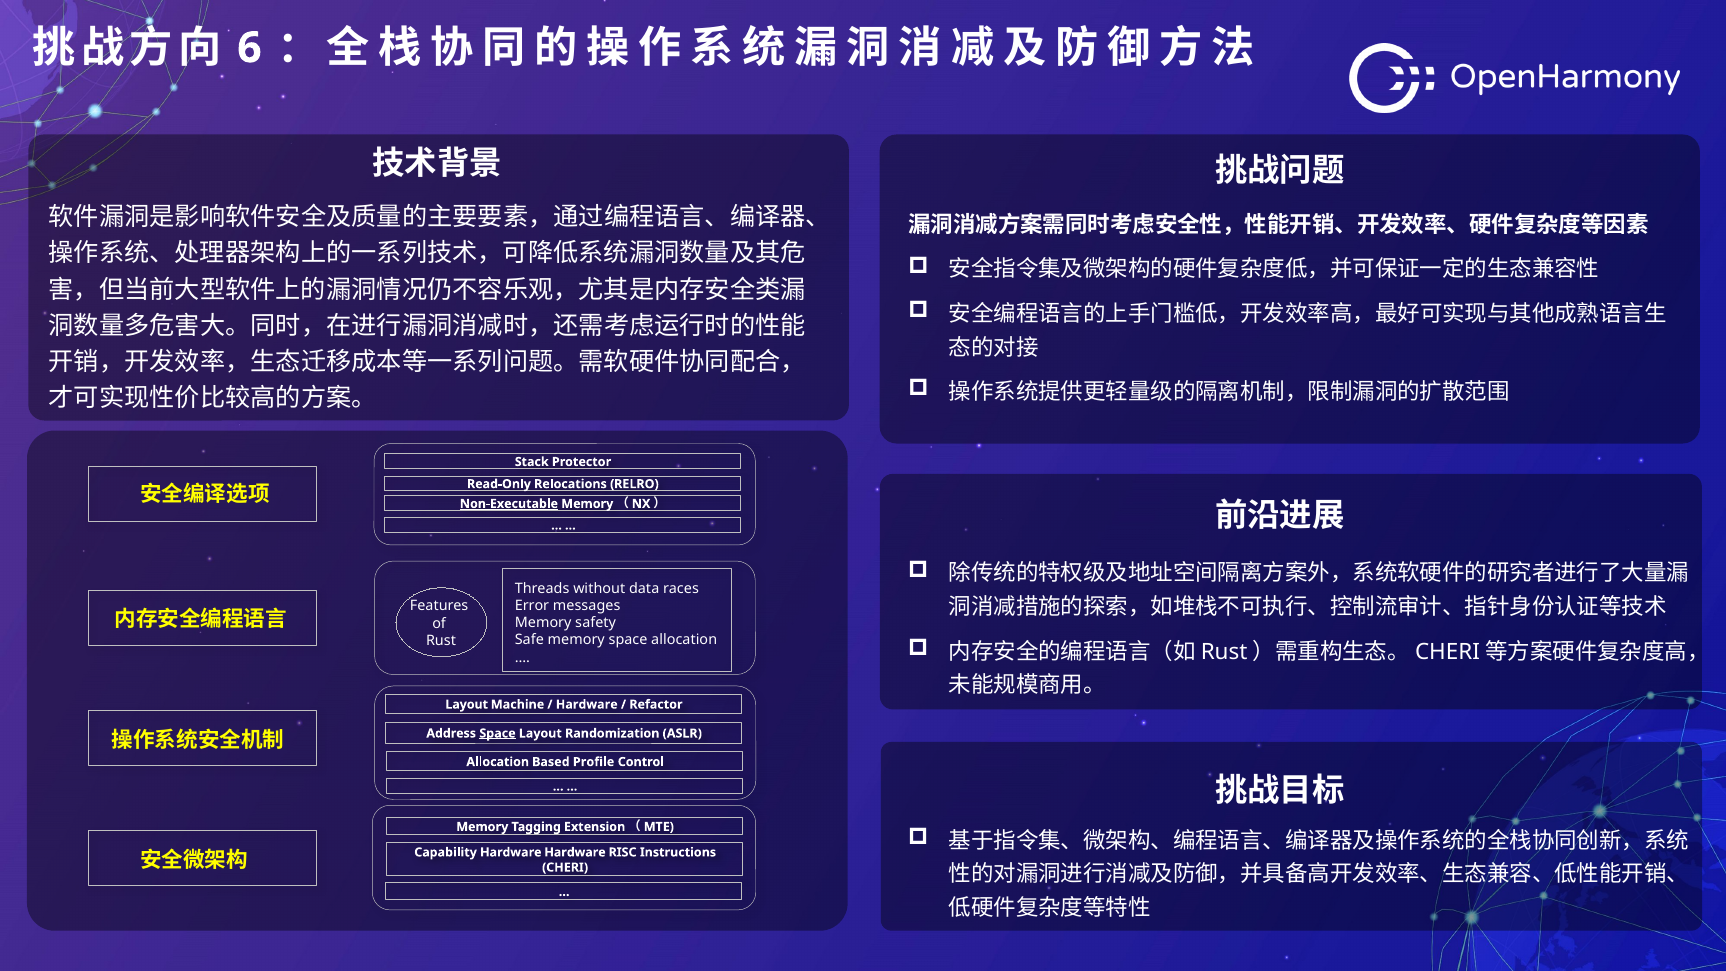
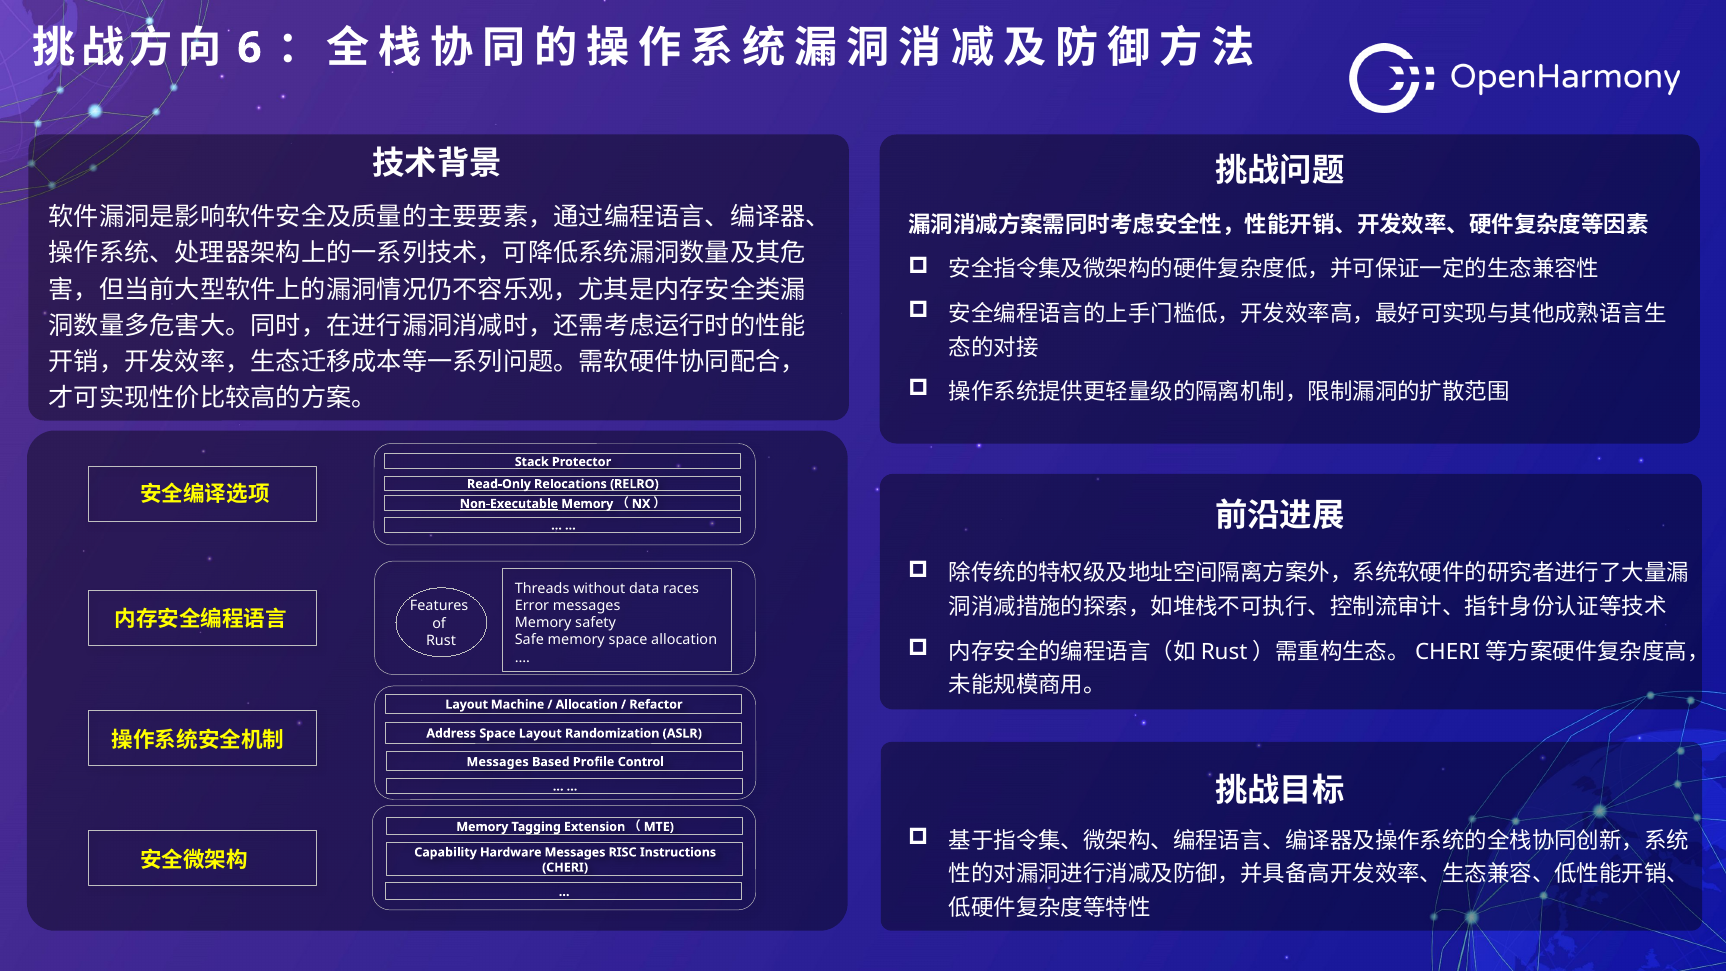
Hardware at (587, 704): Hardware -> Allocation
Space at (497, 733) underline: present -> none
Allocation at (498, 762): Allocation -> Messages
Hardware Hardware: Hardware -> Messages
